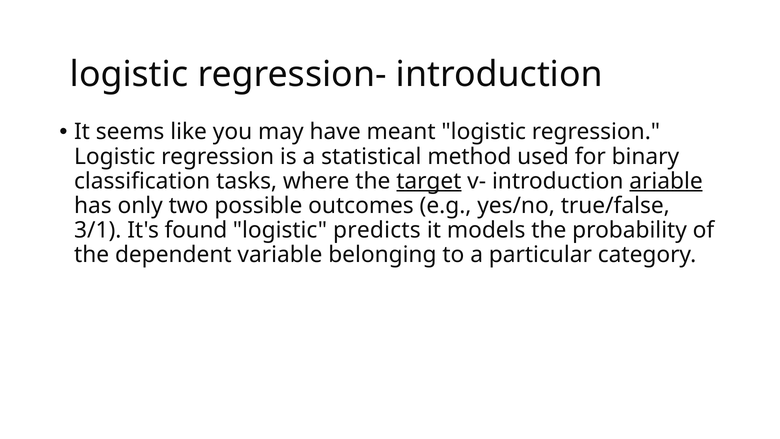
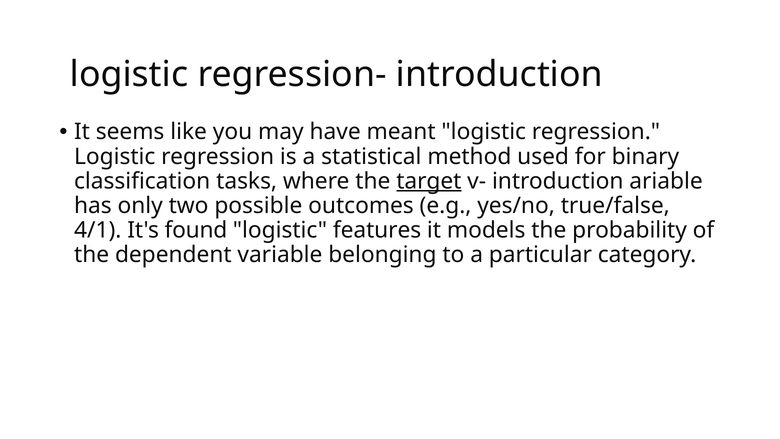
ariable underline: present -> none
3/1: 3/1 -> 4/1
predicts: predicts -> features
